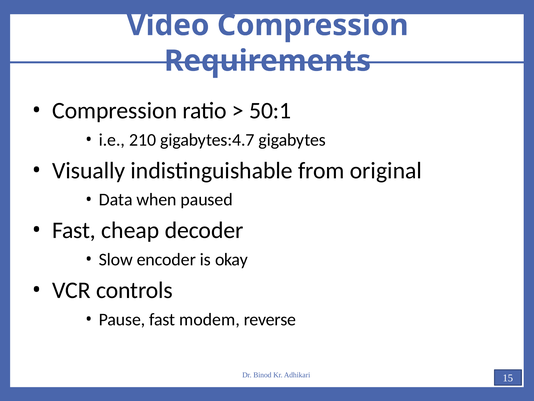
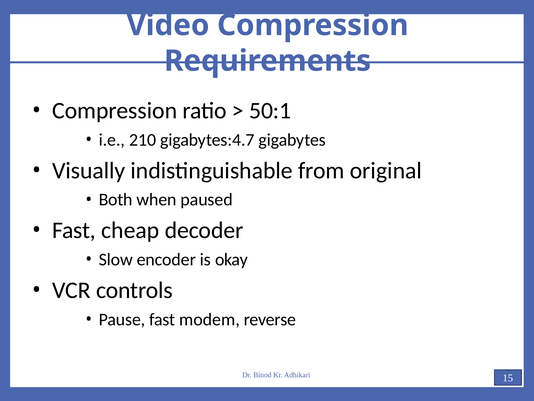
Data: Data -> Both
